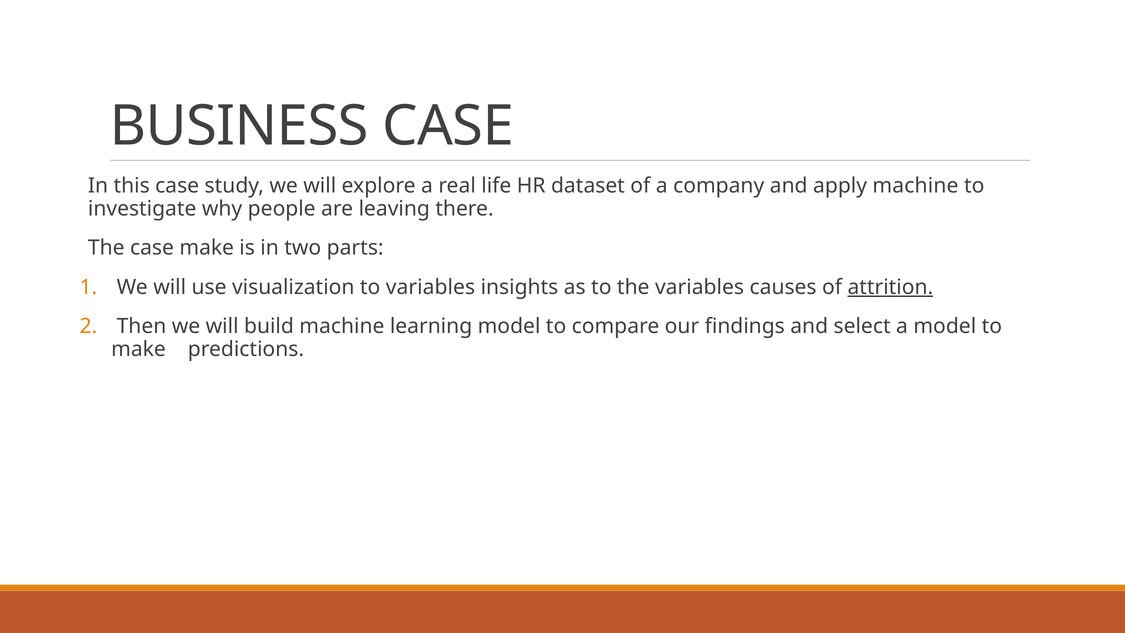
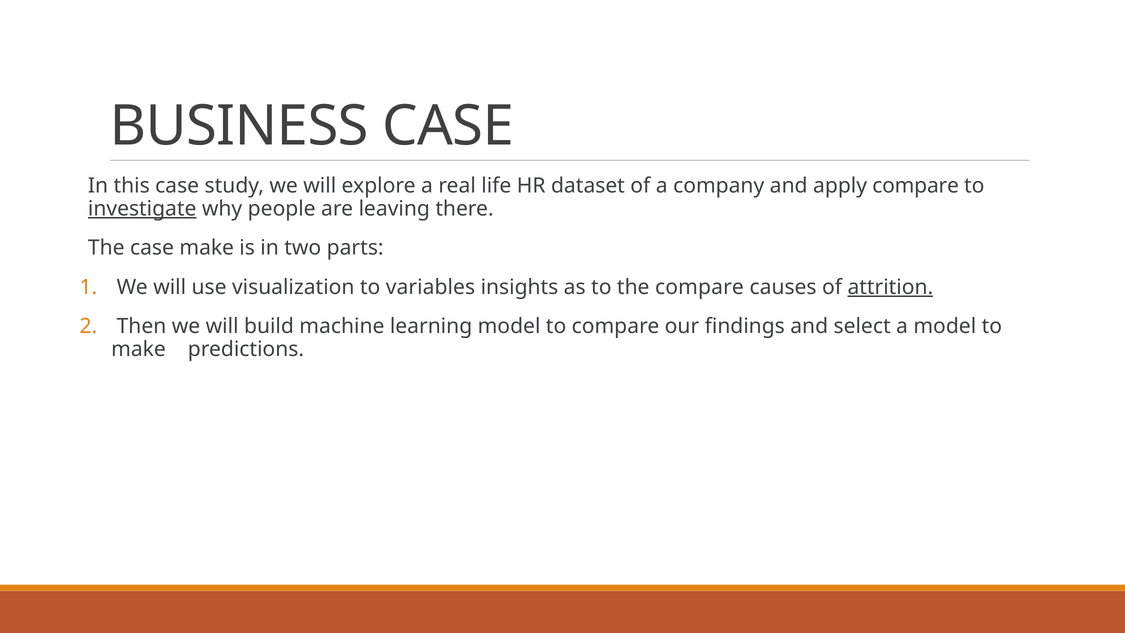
apply machine: machine -> compare
investigate underline: none -> present
the variables: variables -> compare
